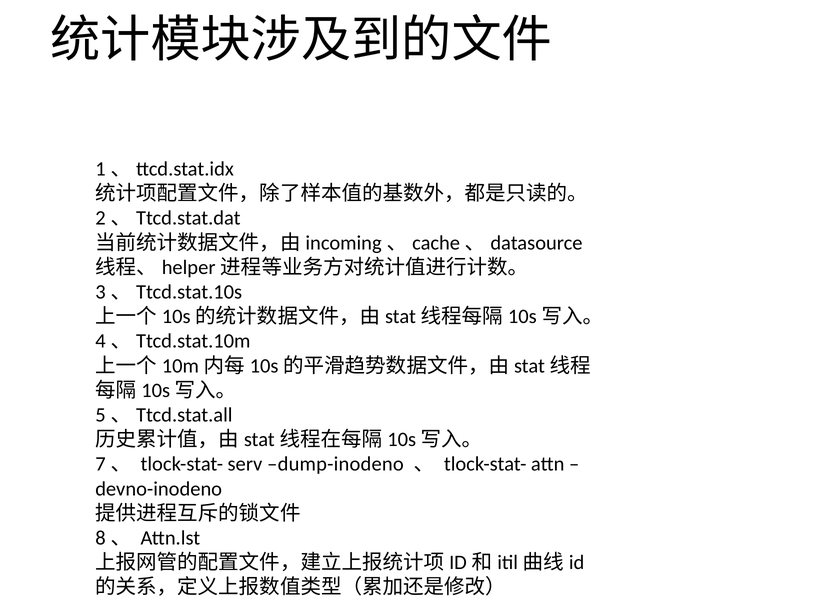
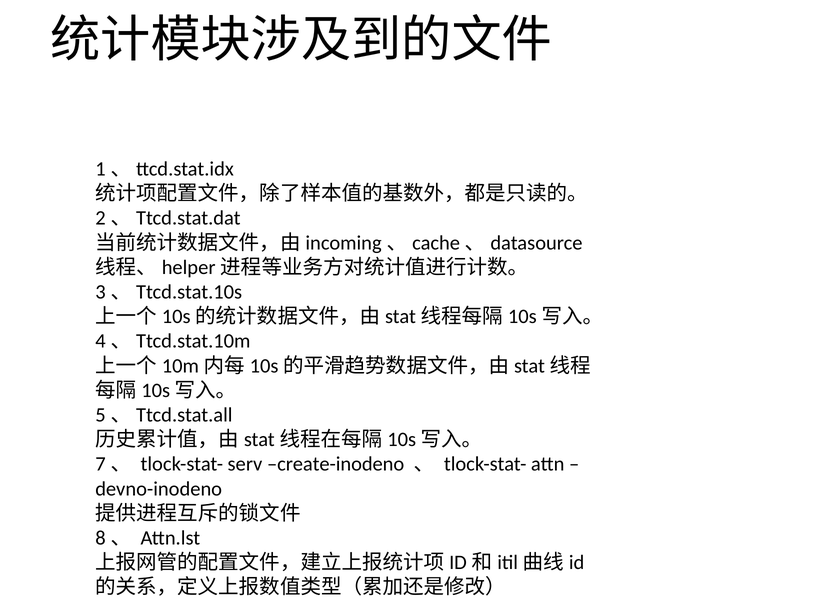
dump-inodeno: dump-inodeno -> create-inodeno
